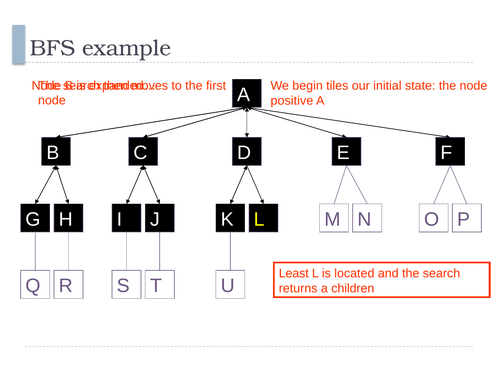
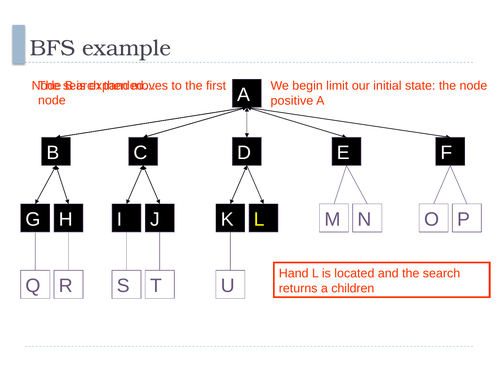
tiles: tiles -> limit
Least: Least -> Hand
